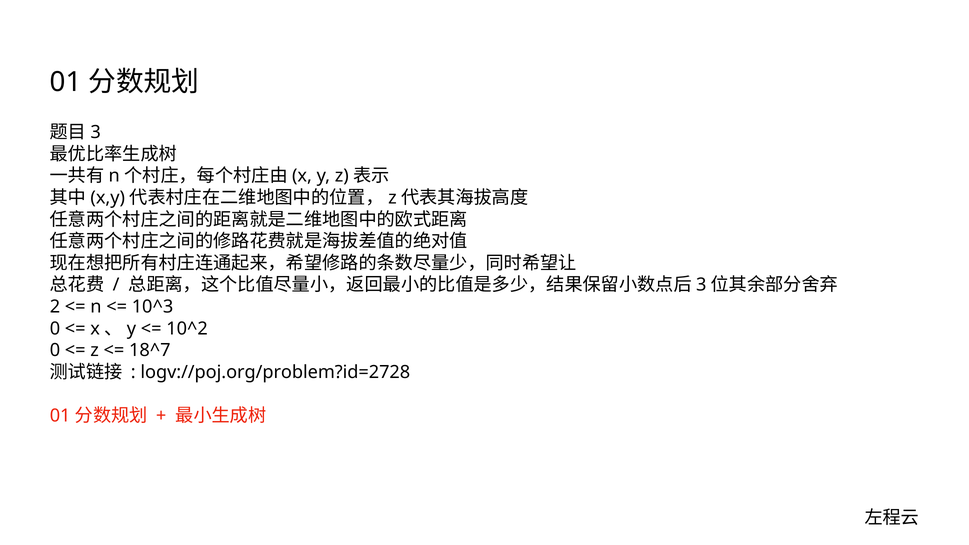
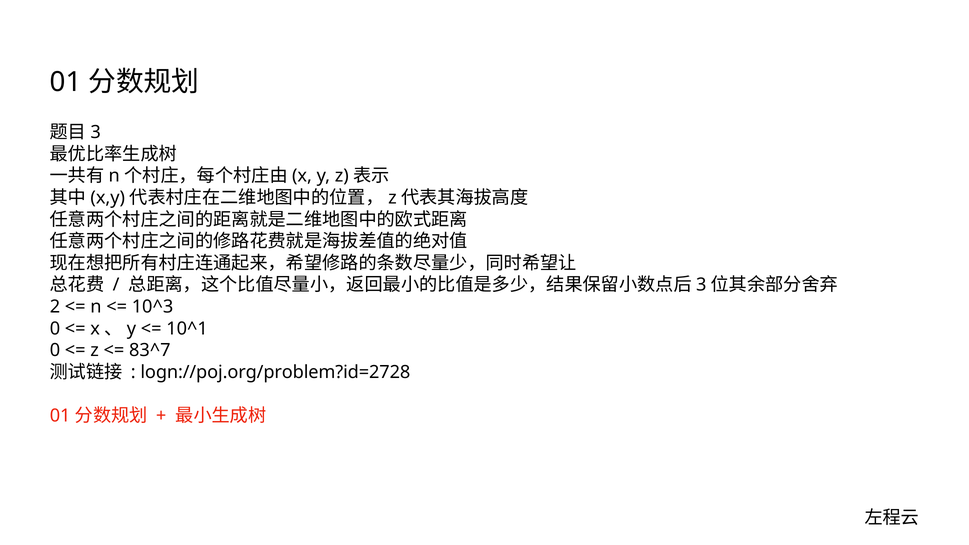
10^2: 10^2 -> 10^1
18^7: 18^7 -> 83^7
logv://poj.org/problem?id=2728: logv://poj.org/problem?id=2728 -> logn://poj.org/problem?id=2728
